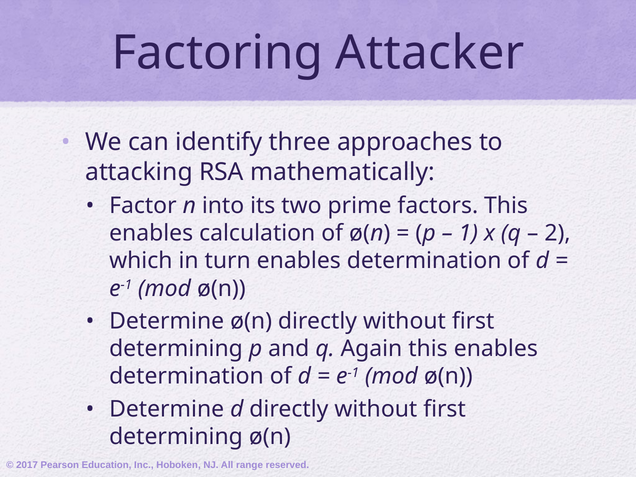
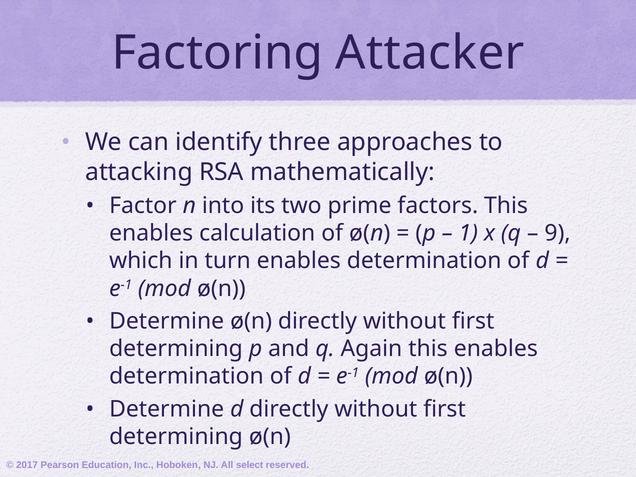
2: 2 -> 9
range: range -> select
